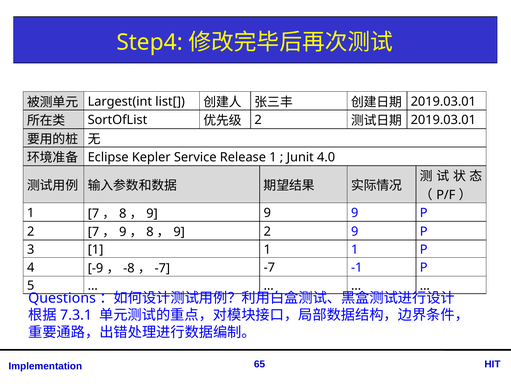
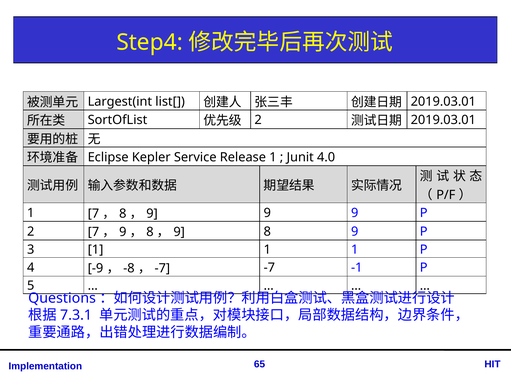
9 2: 2 -> 8
